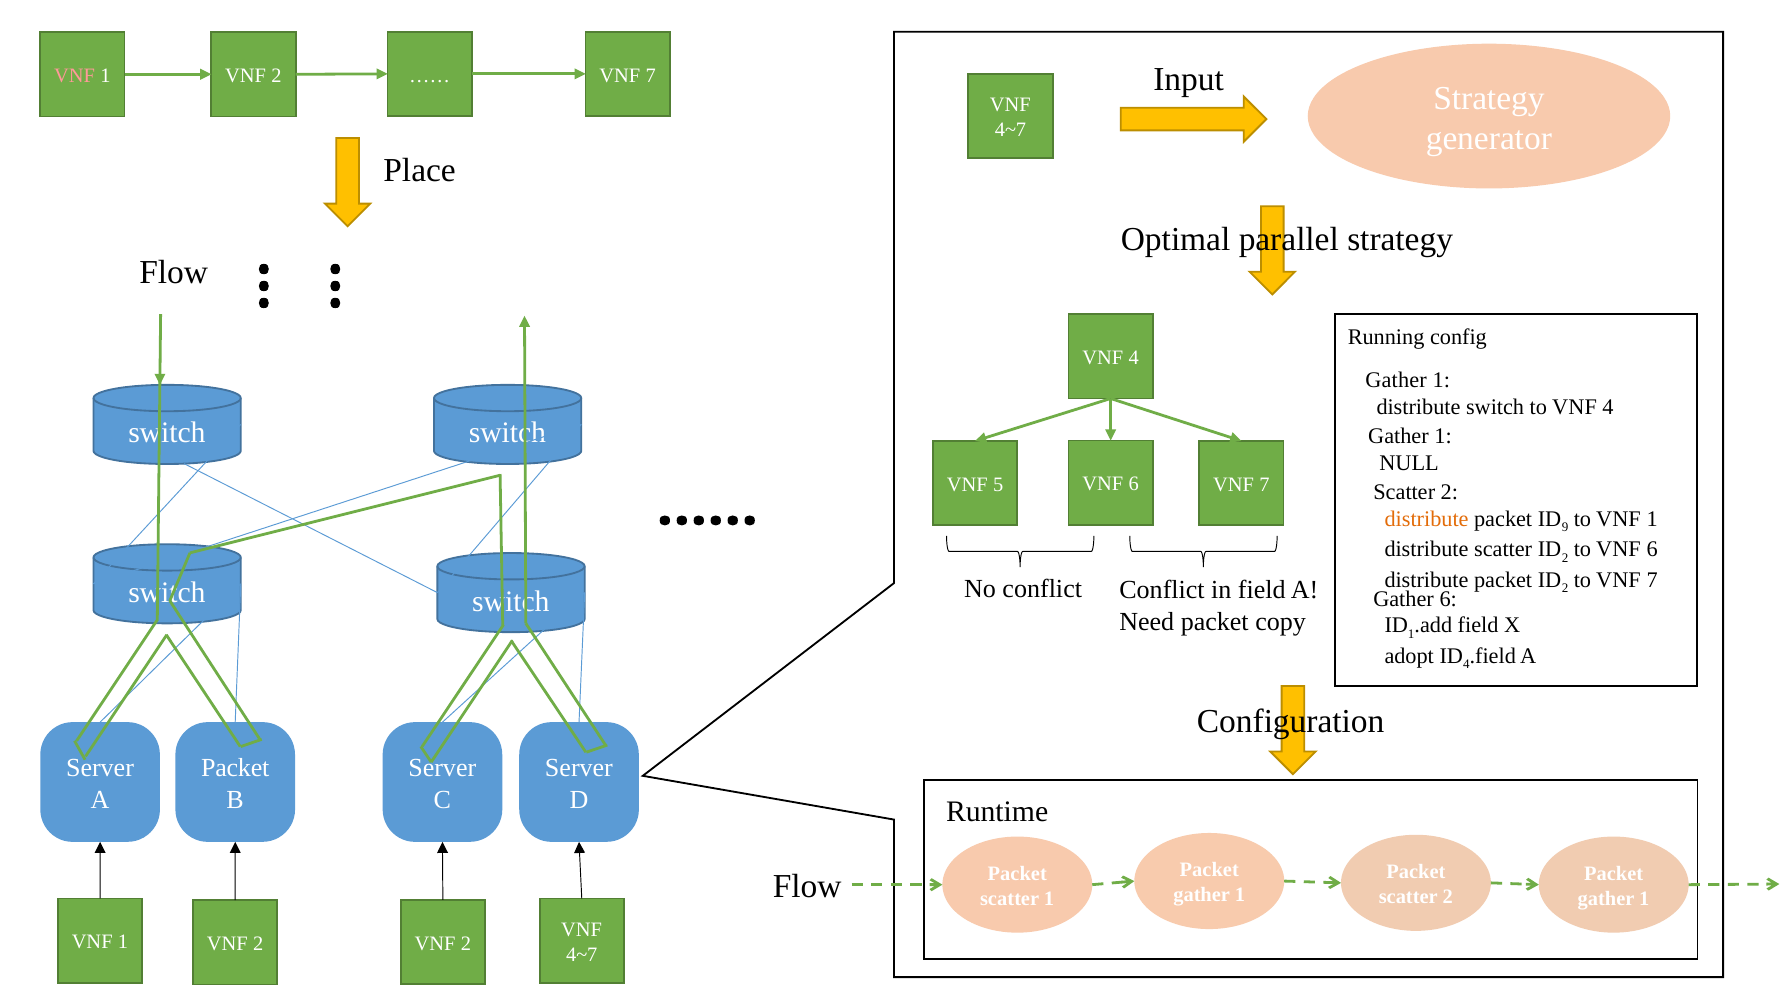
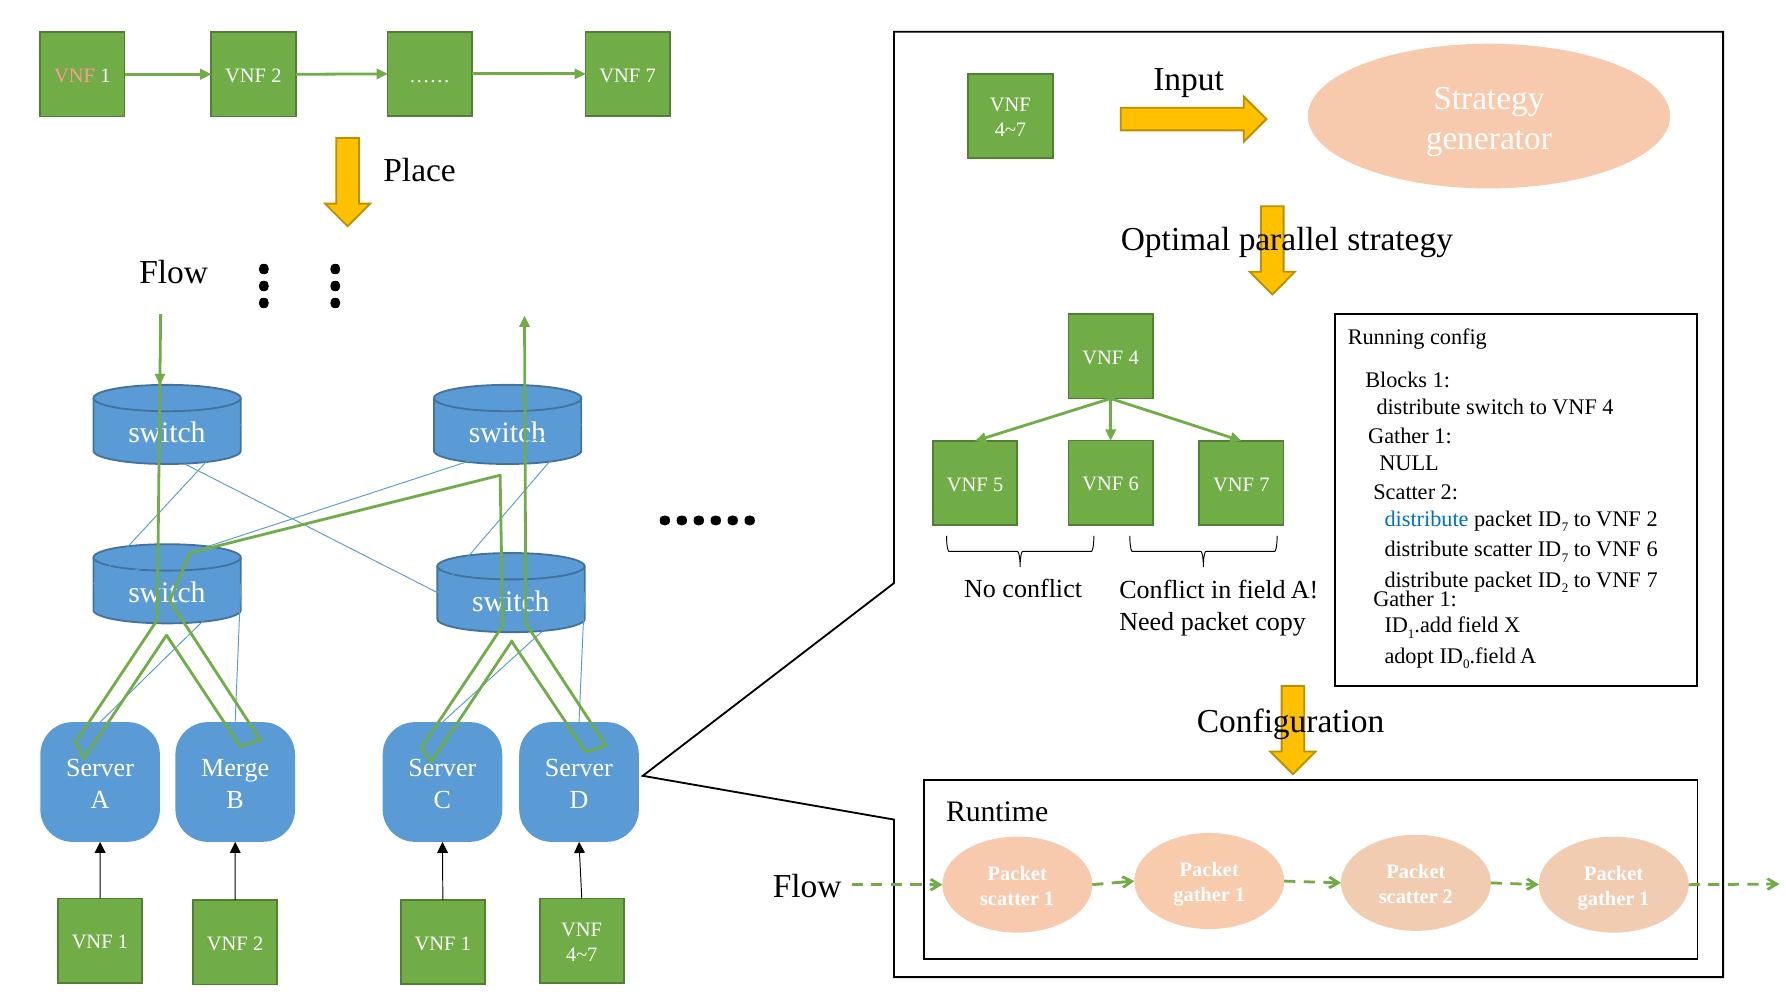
Gather at (1396, 380): Gather -> Blocks
distribute at (1427, 519) colour: orange -> blue
9 at (1565, 527): 9 -> 7
to VNF 1: 1 -> 2
2 at (1565, 558): 2 -> 7
6 at (1448, 599): 6 -> 1
4 at (1466, 664): 4 -> 0
Packet at (235, 768): Packet -> Merge
2 VNF 2: 2 -> 1
